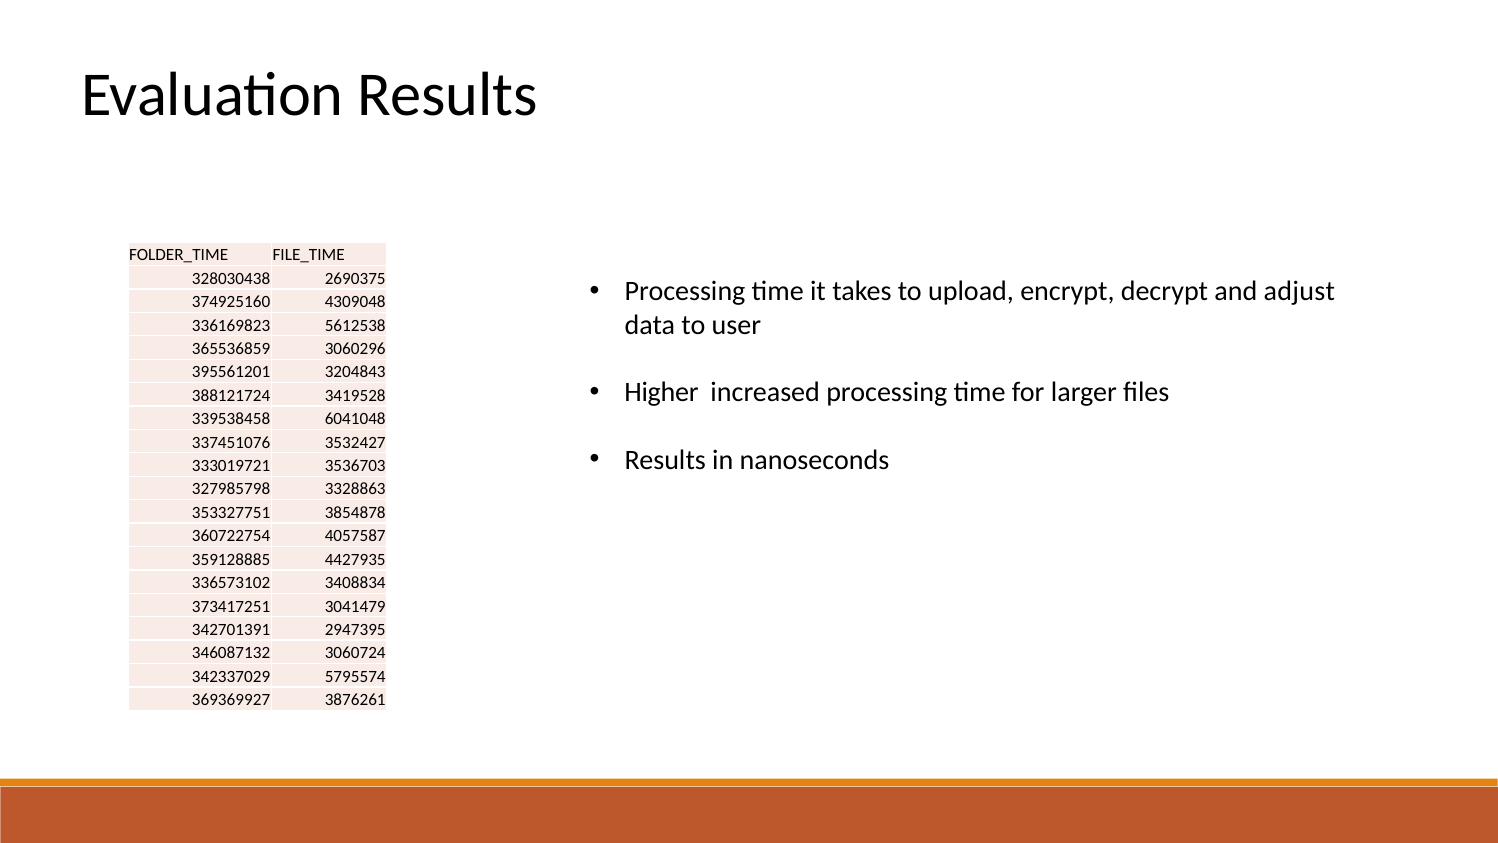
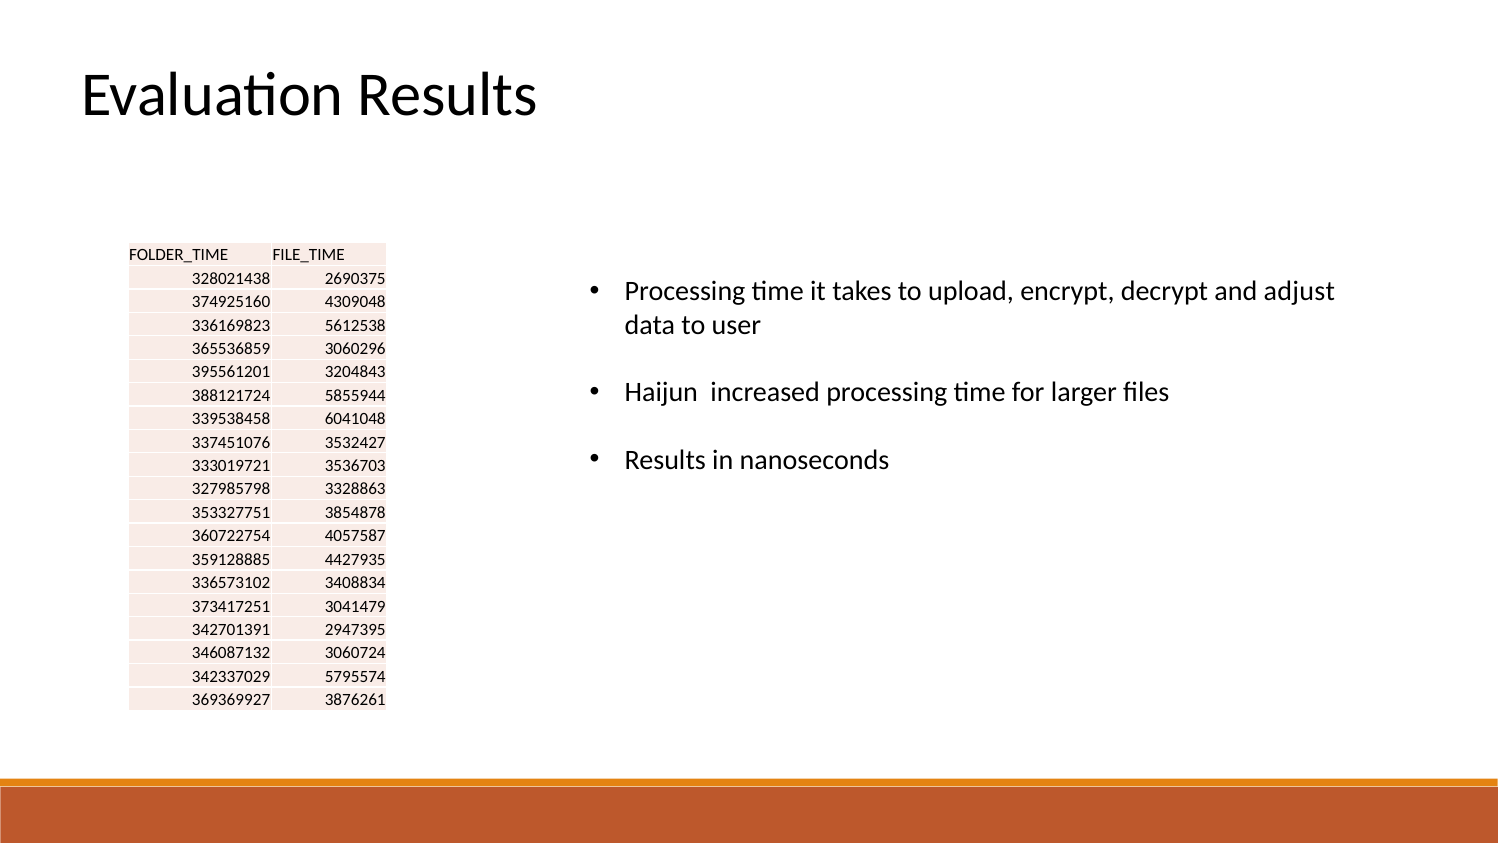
328030438: 328030438 -> 328021438
Higher: Higher -> Haijun
3419528: 3419528 -> 5855944
